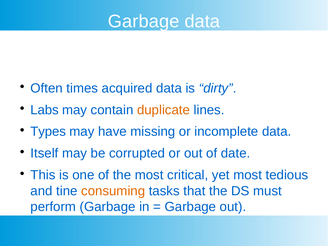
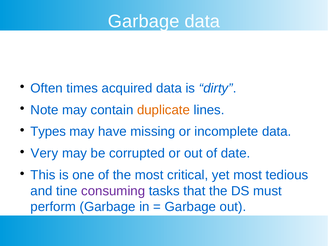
Labs: Labs -> Note
Itself: Itself -> Very
consuming colour: orange -> purple
